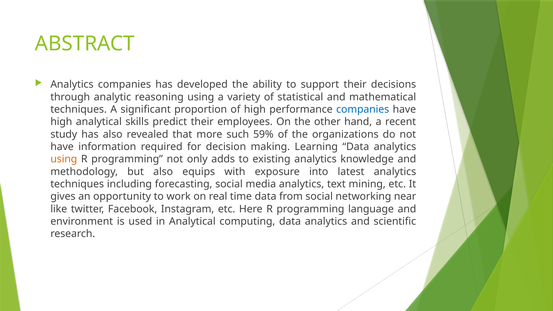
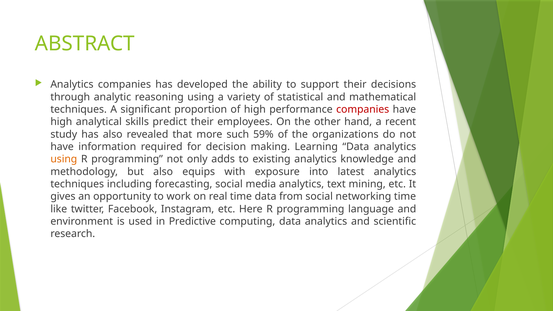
companies at (363, 109) colour: blue -> red
networking near: near -> time
in Analytical: Analytical -> Predictive
